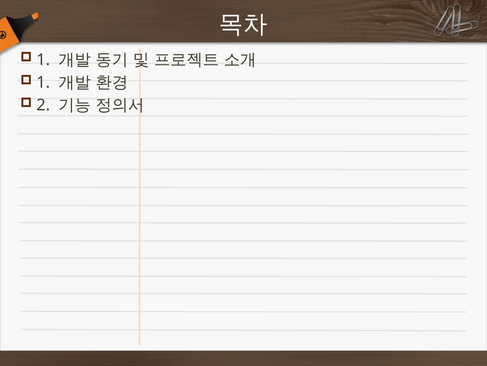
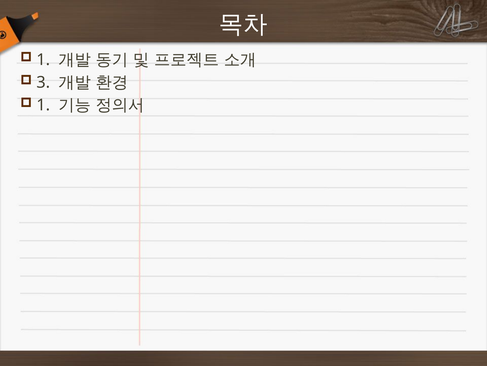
1 at (43, 82): 1 -> 3
2 at (43, 105): 2 -> 1
